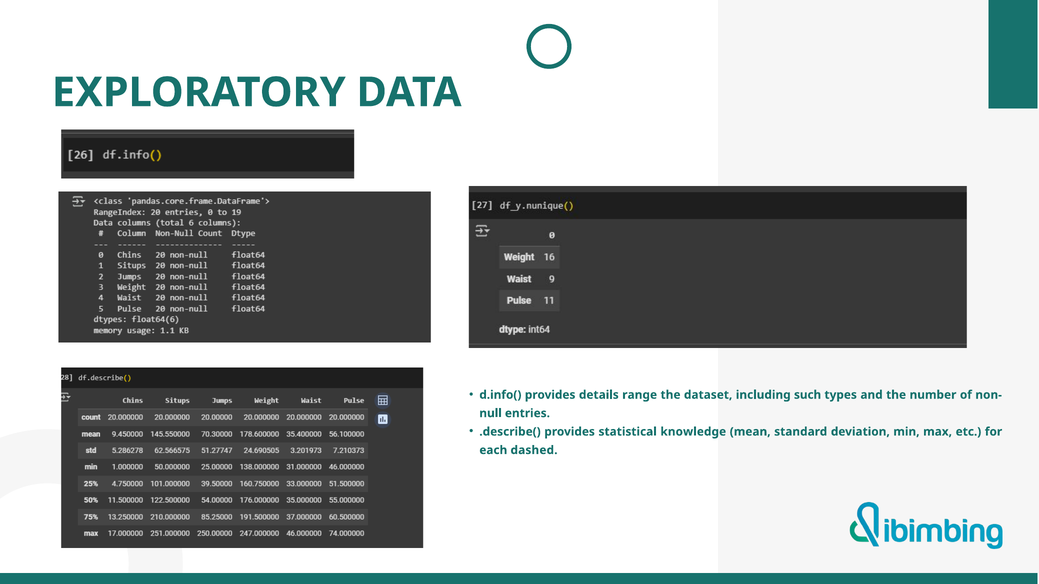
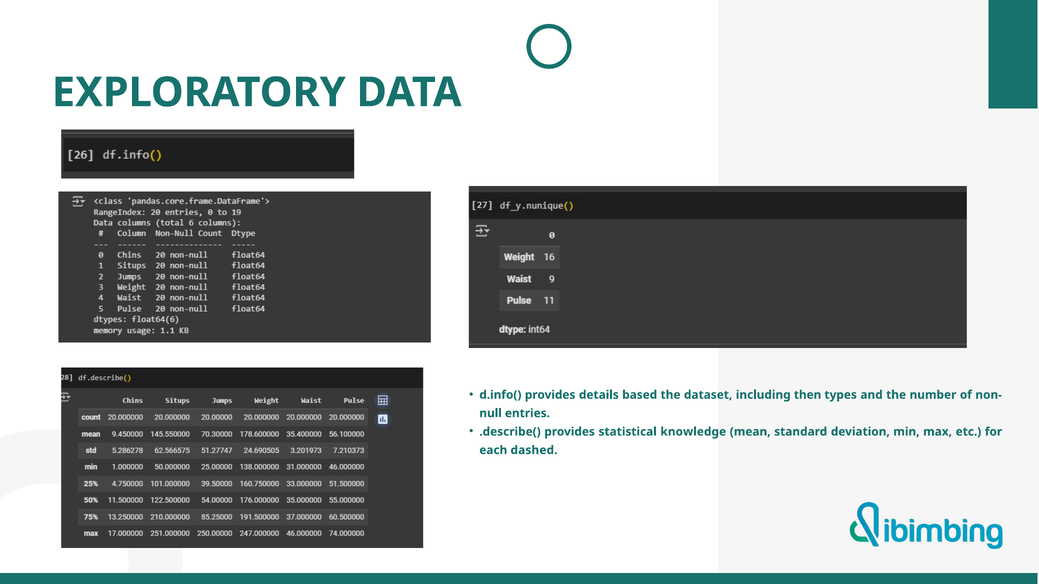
range: range -> based
such: such -> then
